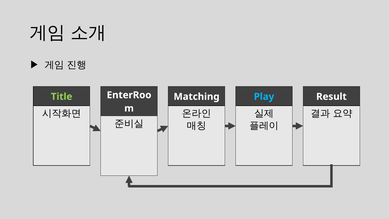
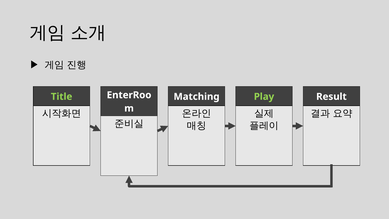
Play colour: light blue -> light green
